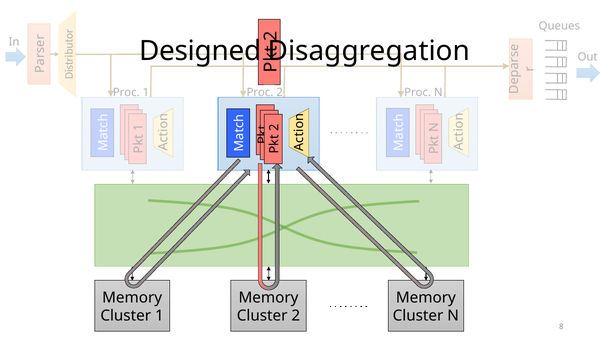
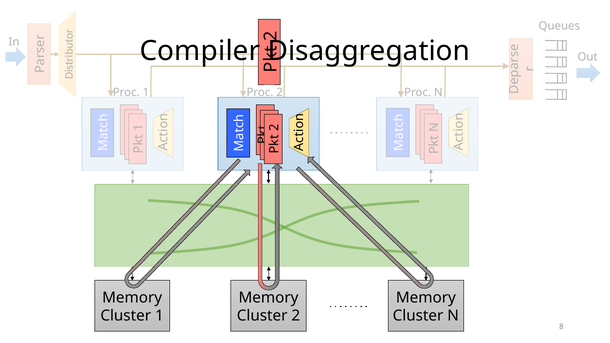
Designed: Designed -> Compiler
